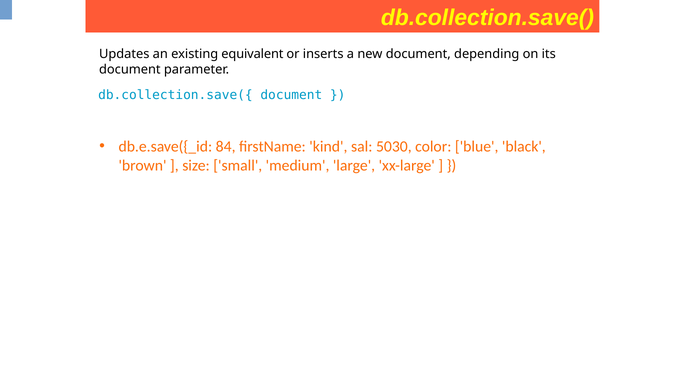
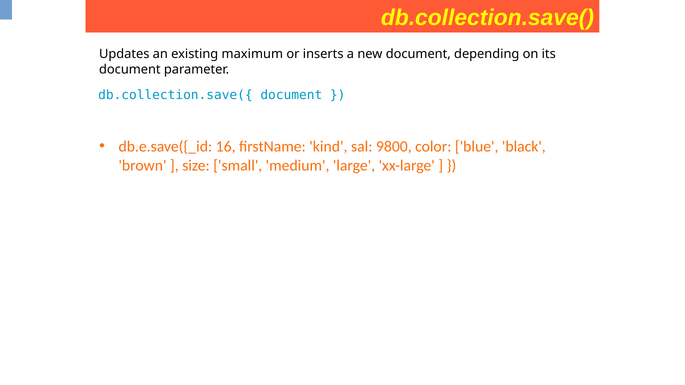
equivalent: equivalent -> maximum
84: 84 -> 16
5030: 5030 -> 9800
